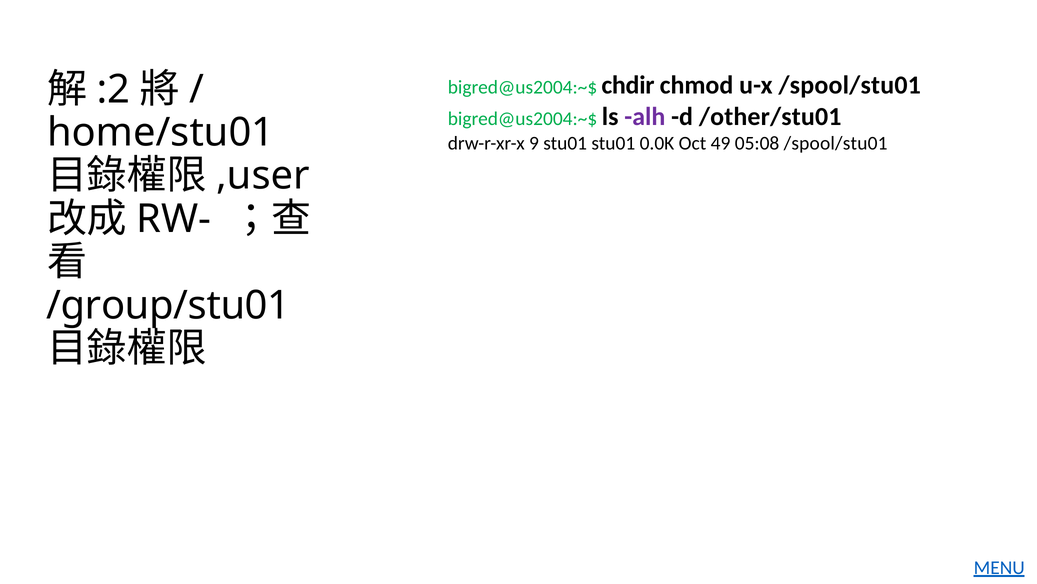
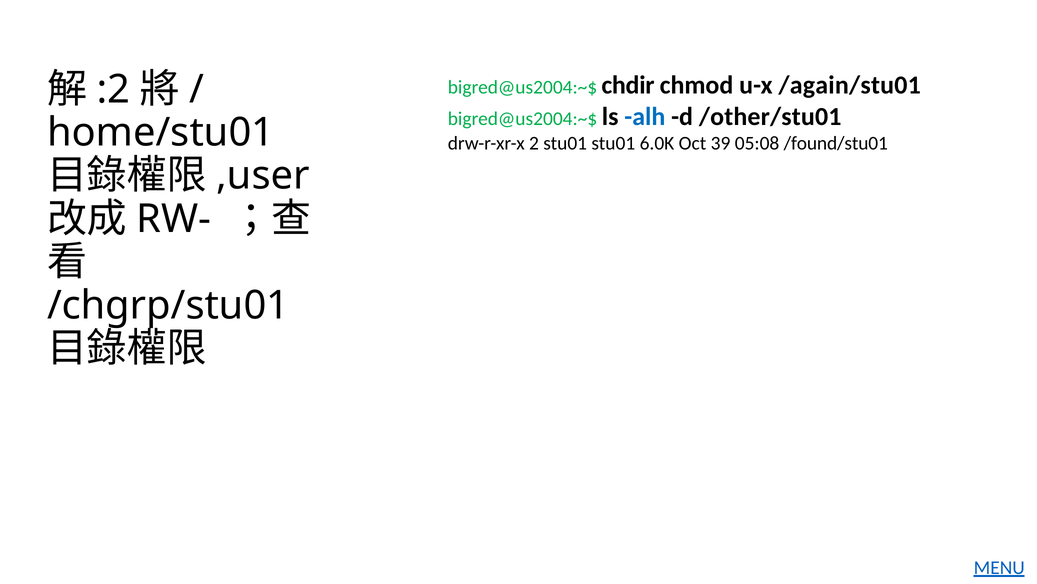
u-x /spool/stu01: /spool/stu01 -> /again/stu01
alh colour: purple -> blue
9: 9 -> 2
0.0K: 0.0K -> 6.0K
49: 49 -> 39
05:08 /spool/stu01: /spool/stu01 -> /found/stu01
/group/stu01: /group/stu01 -> /chgrp/stu01
